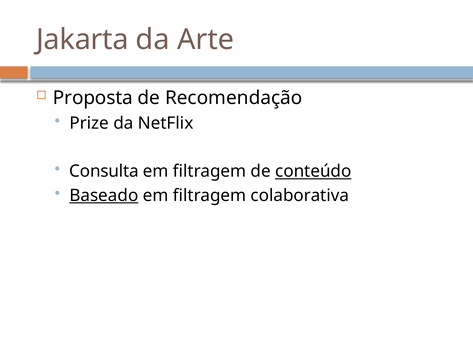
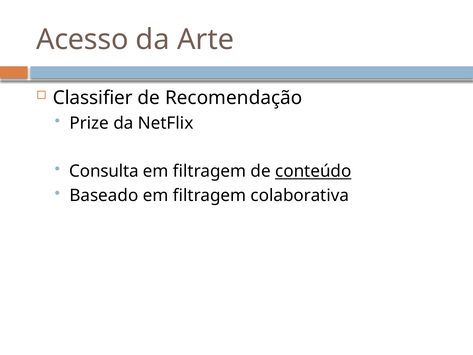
Jakarta: Jakarta -> Acesso
Proposta: Proposta -> Classifier
Baseado underline: present -> none
